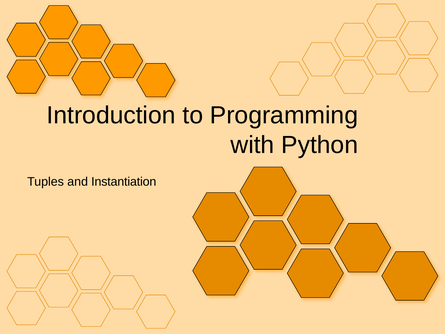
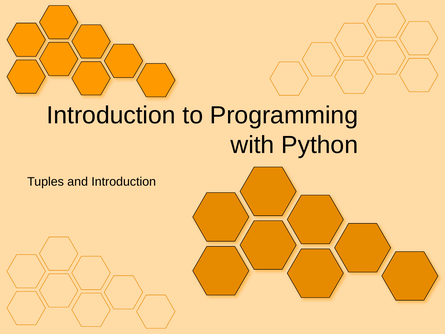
and Instantiation: Instantiation -> Introduction
